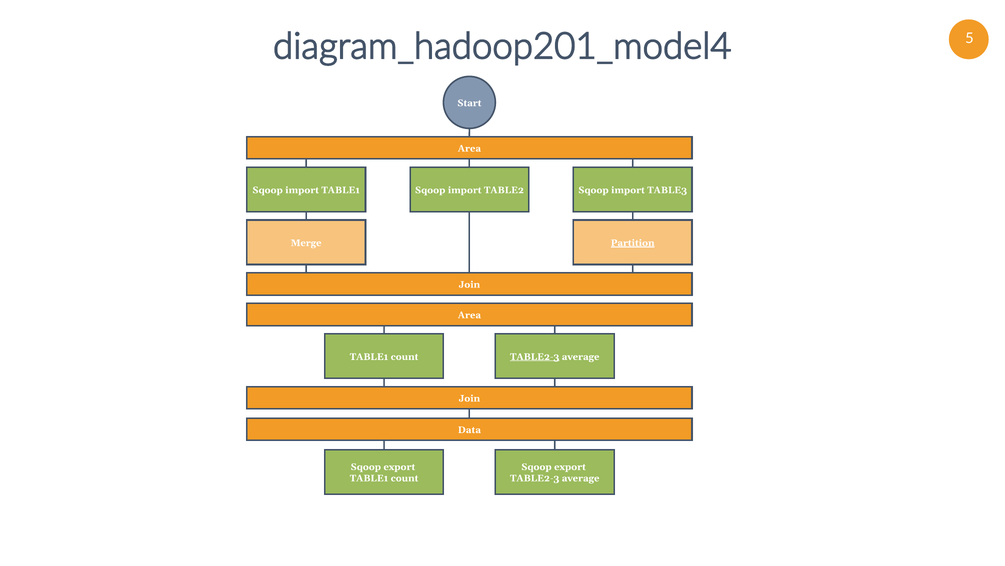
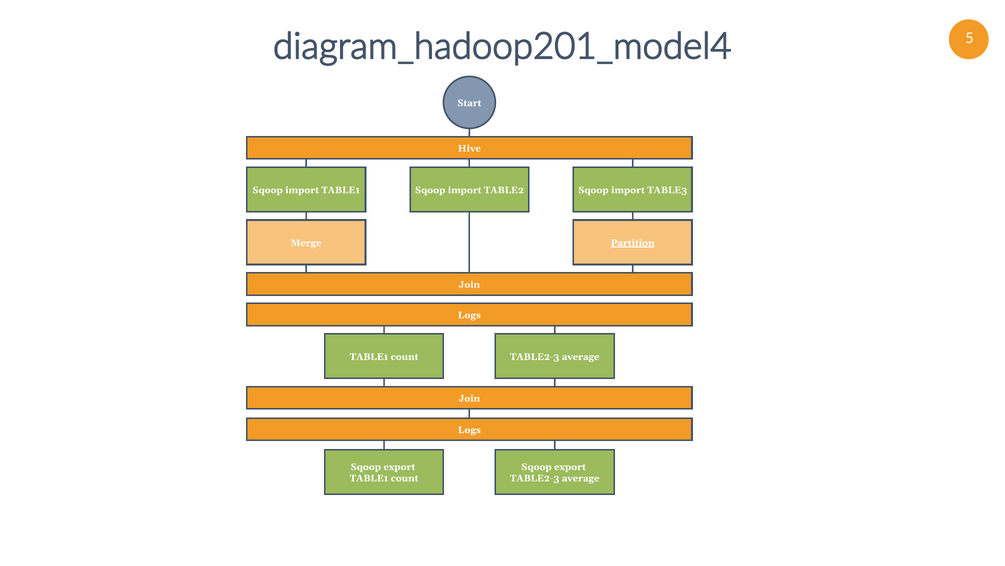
Area at (469, 148): Area -> Hive
Area at (469, 315): Area -> Logs
TABLE2-3 at (535, 356) underline: present -> none
Data at (469, 430): Data -> Logs
